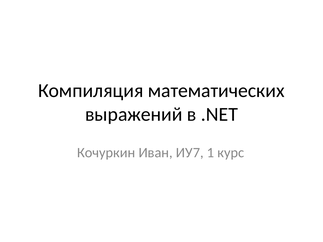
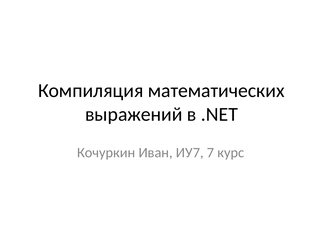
1: 1 -> 7
